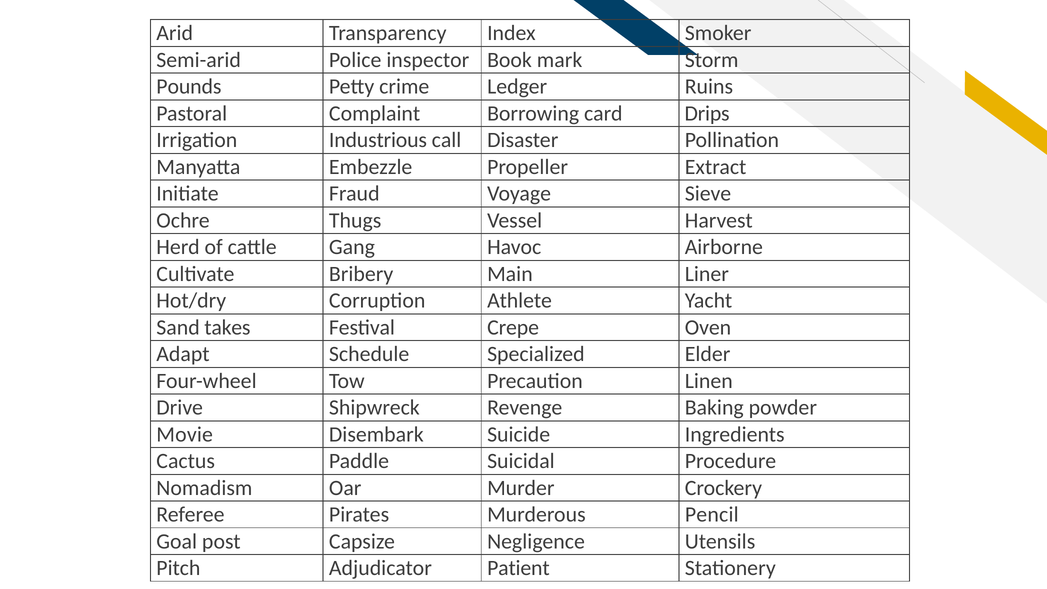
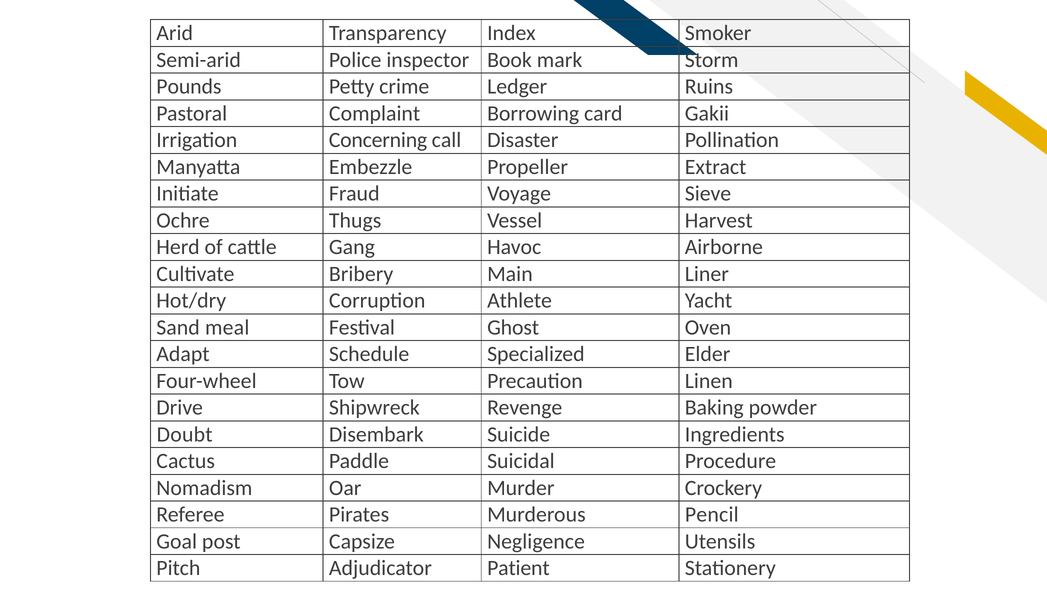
Drips: Drips -> Gakii
Industrious: Industrious -> Concerning
takes: takes -> meal
Crepe: Crepe -> Ghost
Movie: Movie -> Doubt
